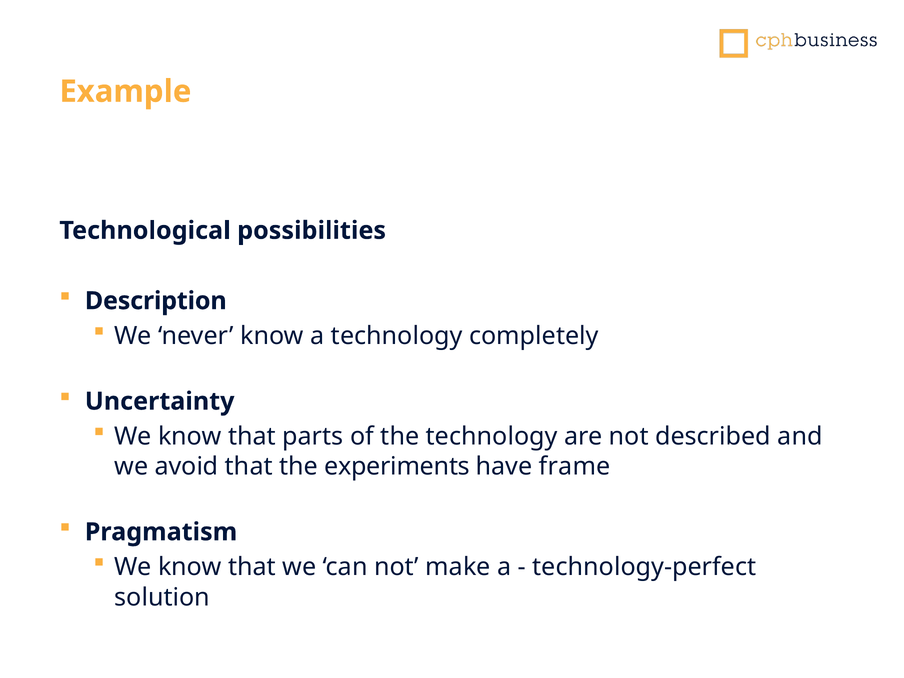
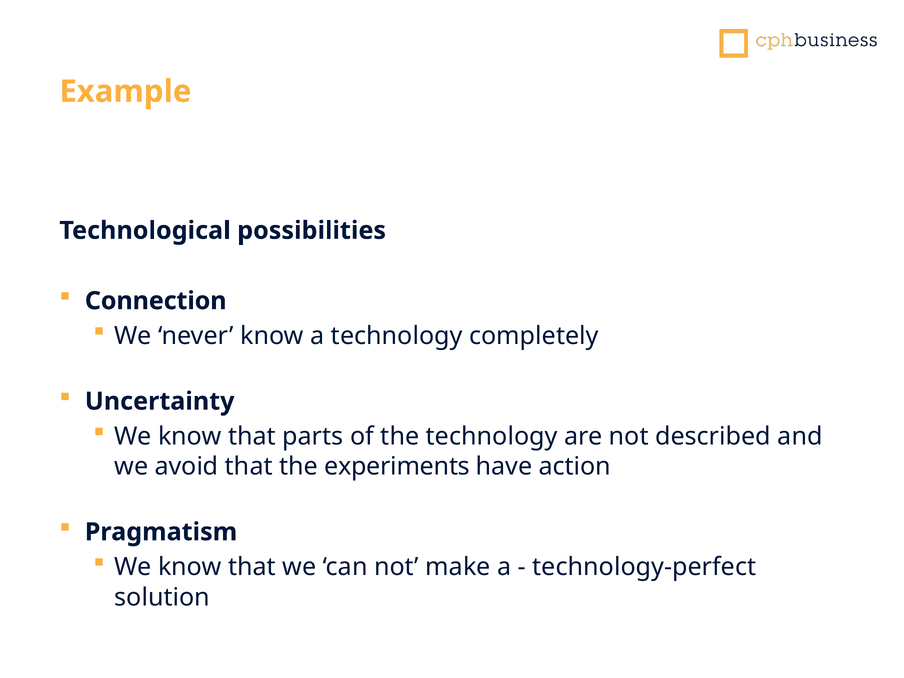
Description: Description -> Connection
frame: frame -> action
